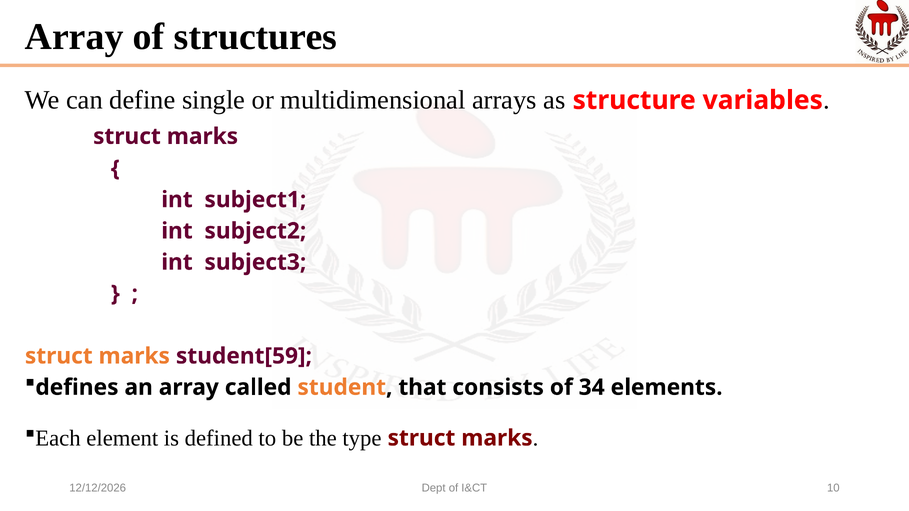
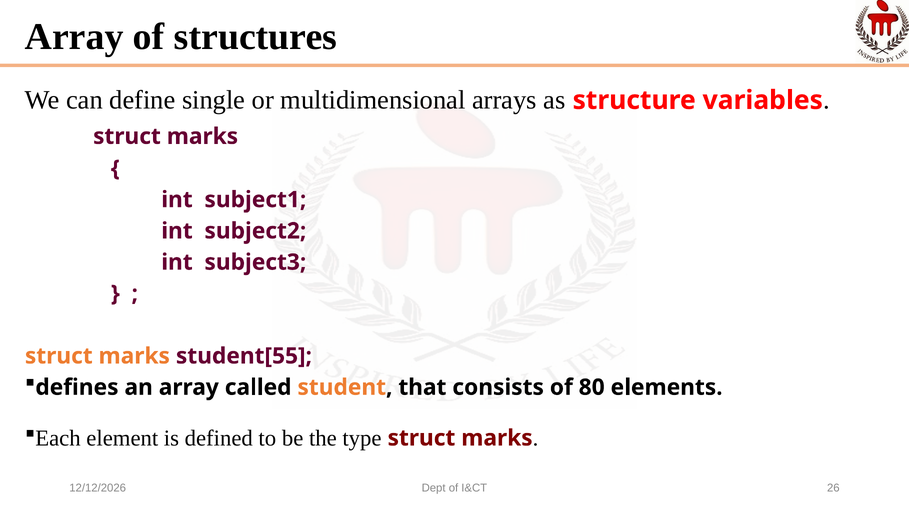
student[59: student[59 -> student[55
34: 34 -> 80
10: 10 -> 26
